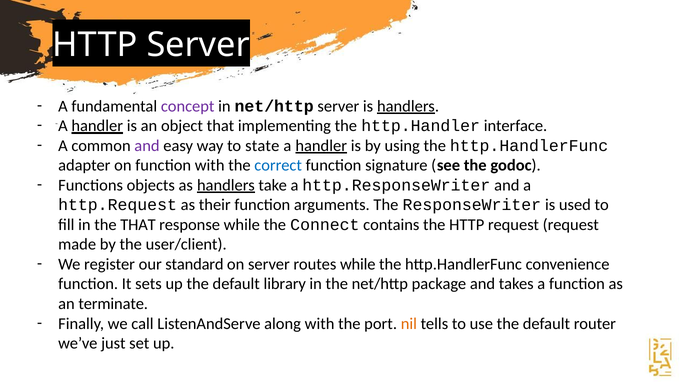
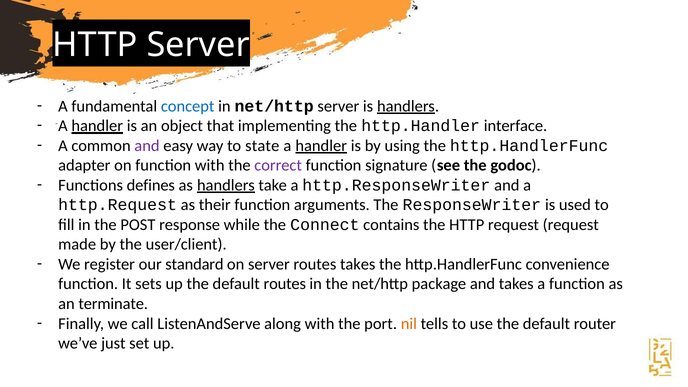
concept colour: purple -> blue
correct colour: blue -> purple
objects: objects -> defines
the THAT: THAT -> POST
routes while: while -> takes
default library: library -> routes
